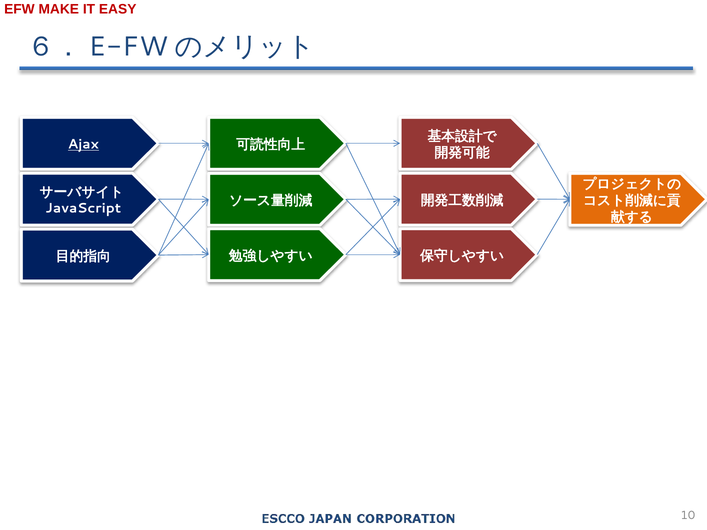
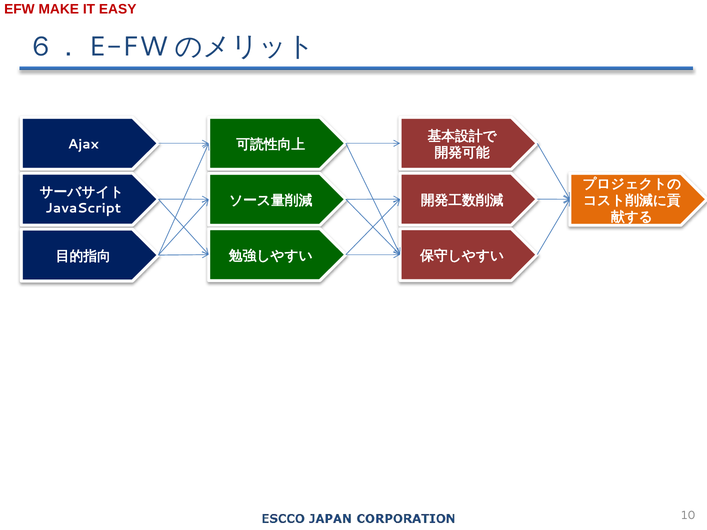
Ajax underline: present -> none
